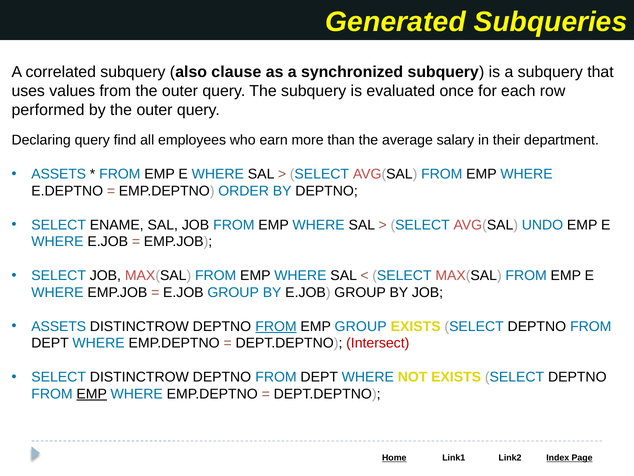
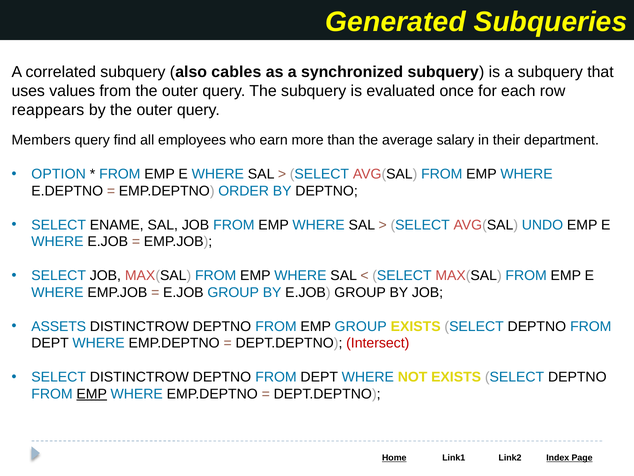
clause: clause -> cables
performed: performed -> reappears
Declaring: Declaring -> Members
ASSETS at (59, 174): ASSETS -> OPTION
FROM at (276, 326) underline: present -> none
